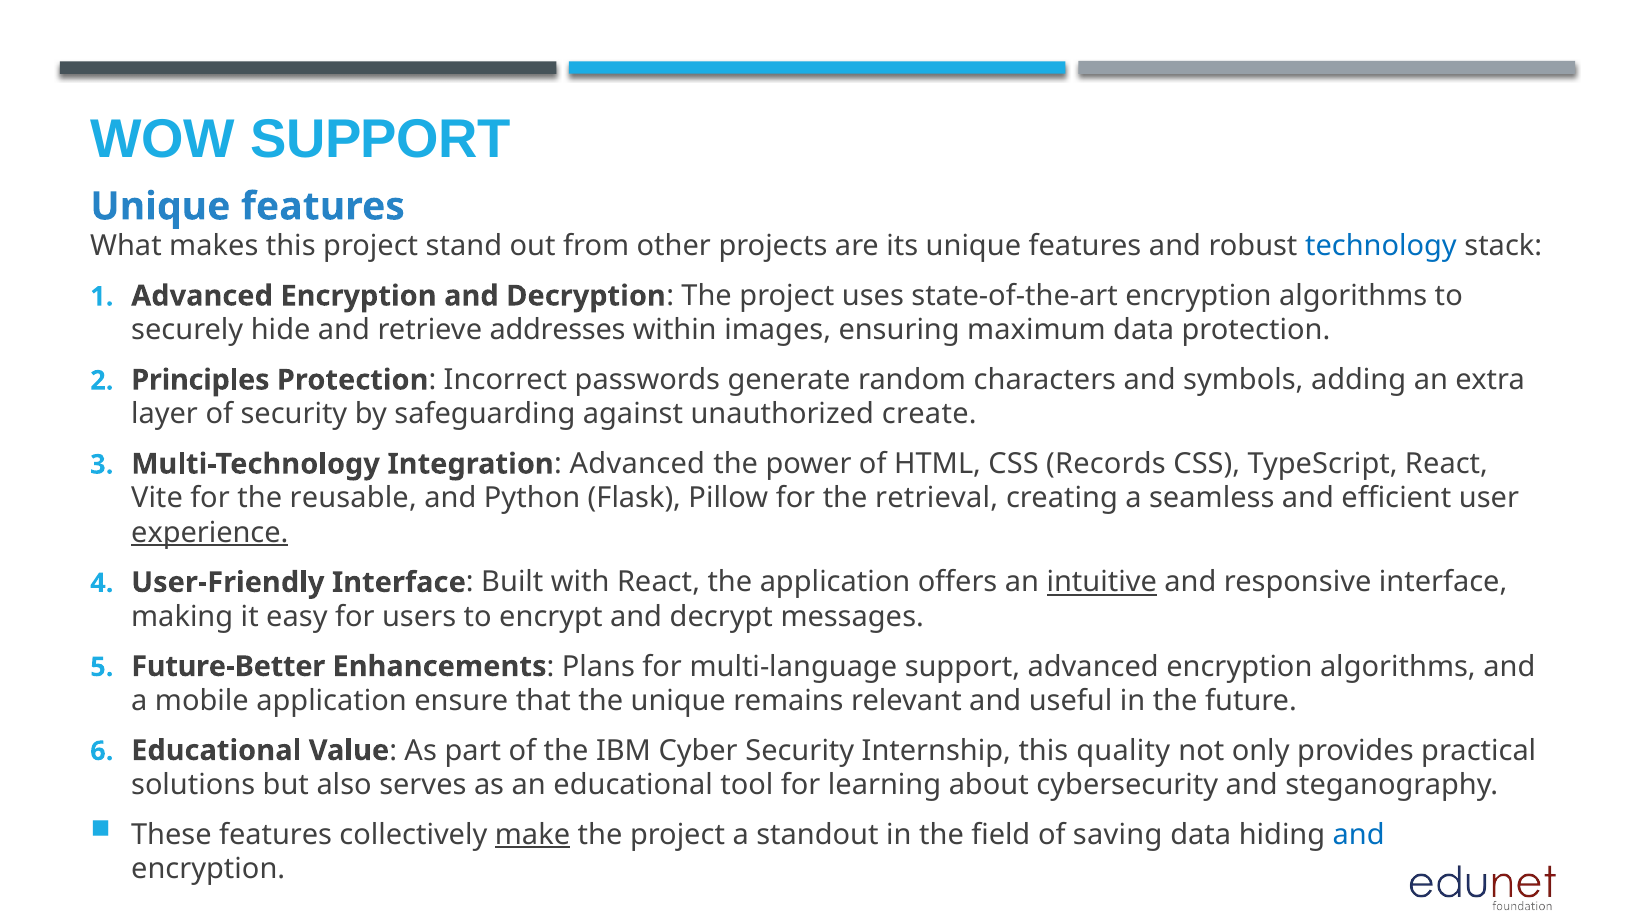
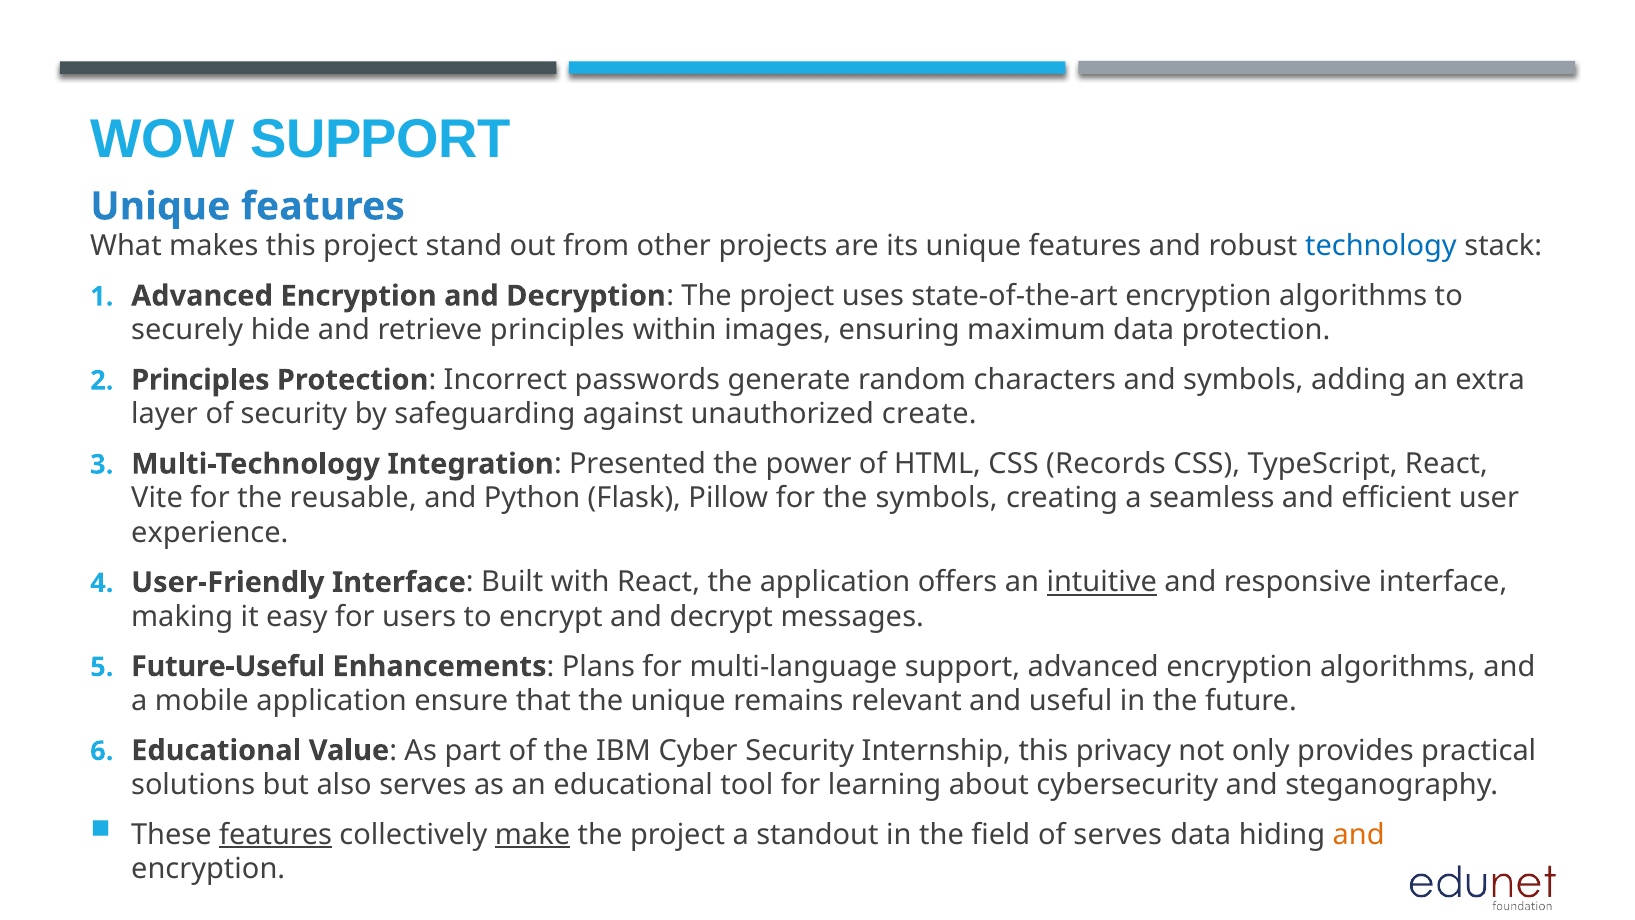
retrieve addresses: addresses -> principles
Integration Advanced: Advanced -> Presented
the retrieval: retrieval -> symbols
experience underline: present -> none
Future-Better: Future-Better -> Future-Useful
quality: quality -> privacy
features at (276, 834) underline: none -> present
of saving: saving -> serves
and at (1359, 834) colour: blue -> orange
